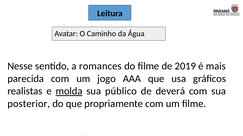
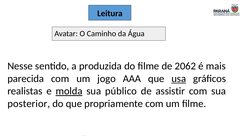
romances: romances -> produzida
2019: 2019 -> 2062
usa underline: none -> present
deverá: deverá -> assistir
